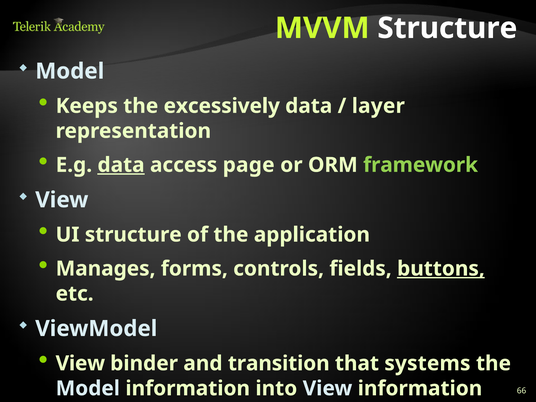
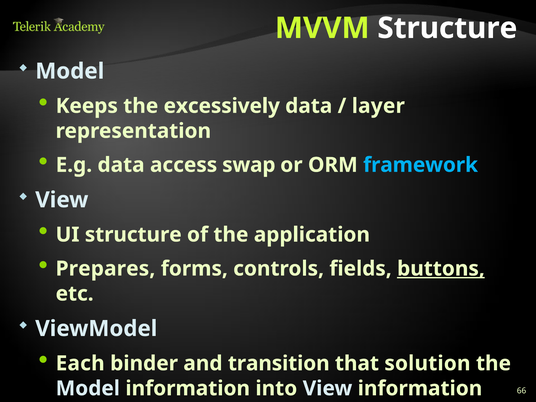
data at (121, 165) underline: present -> none
page: page -> swap
framework colour: light green -> light blue
Manages: Manages -> Prepares
View at (80, 363): View -> Each
systems: systems -> solution
